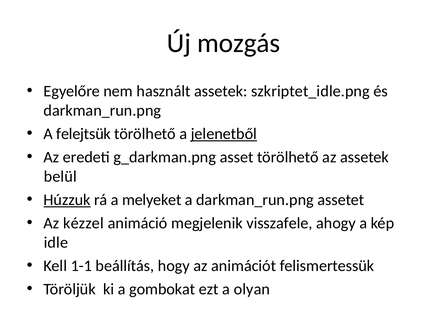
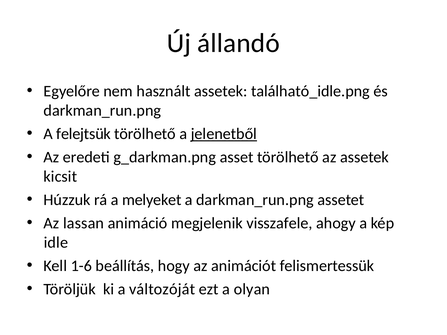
mozgás: mozgás -> állandó
szkriptet_idle.png: szkriptet_idle.png -> található_idle.png
belül: belül -> kicsit
Húzzuk underline: present -> none
kézzel: kézzel -> lassan
1-1: 1-1 -> 1-6
gombokat: gombokat -> változóját
